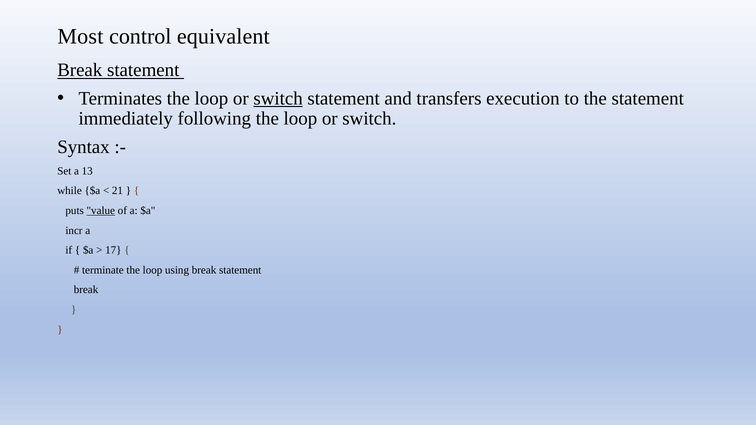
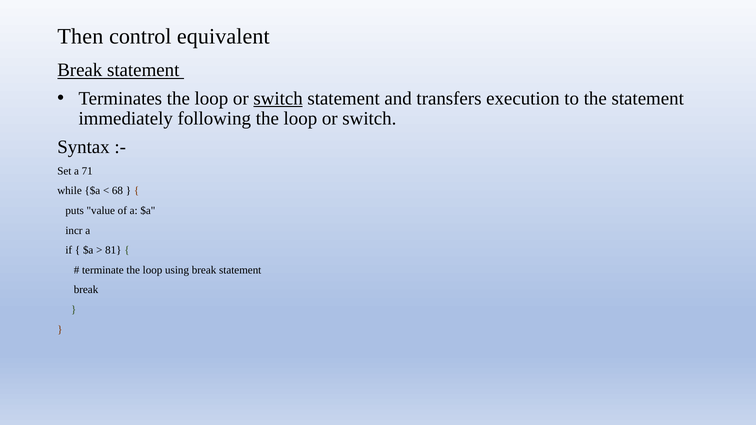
Most: Most -> Then
13: 13 -> 71
21: 21 -> 68
value underline: present -> none
17: 17 -> 81
